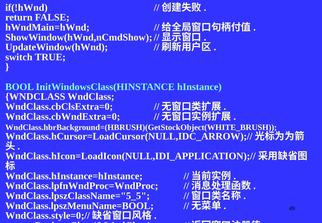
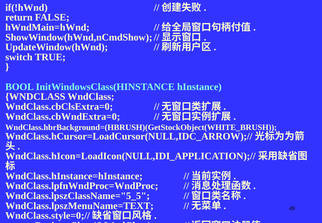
WndClass.lpszMenuName=BOOL: WndClass.lpszMenuName=BOOL -> WndClass.lpszMenuName=TEXT
